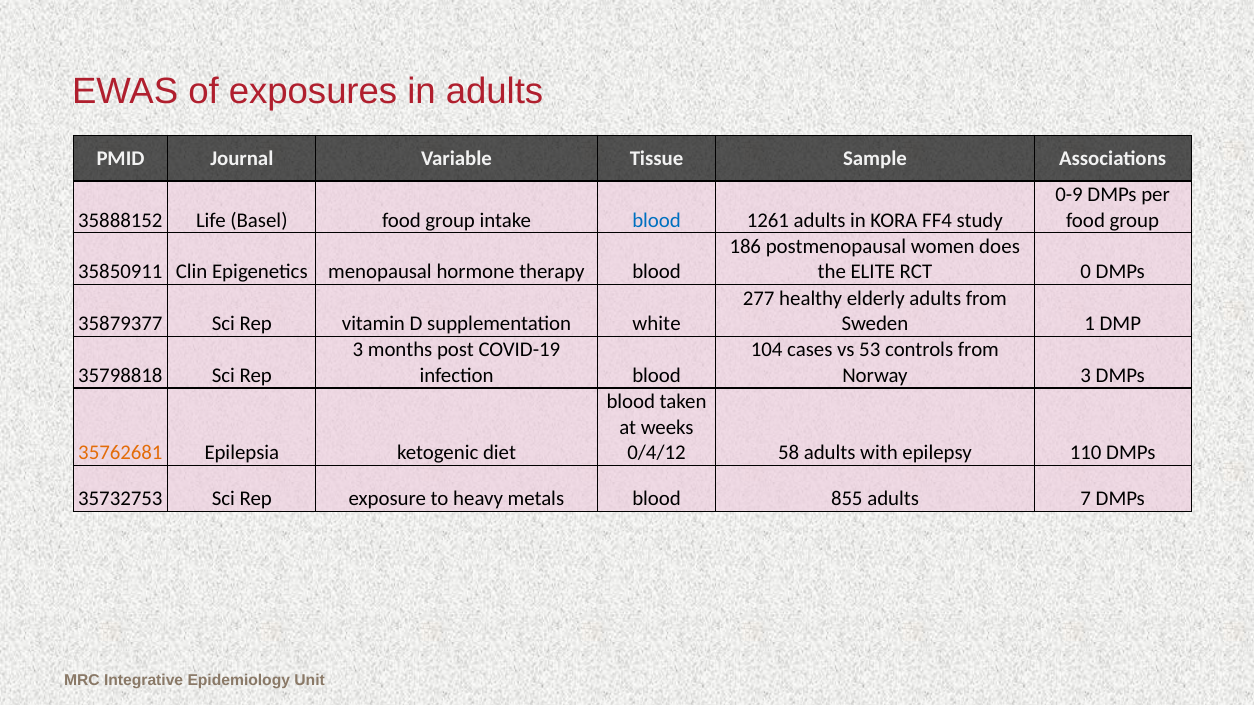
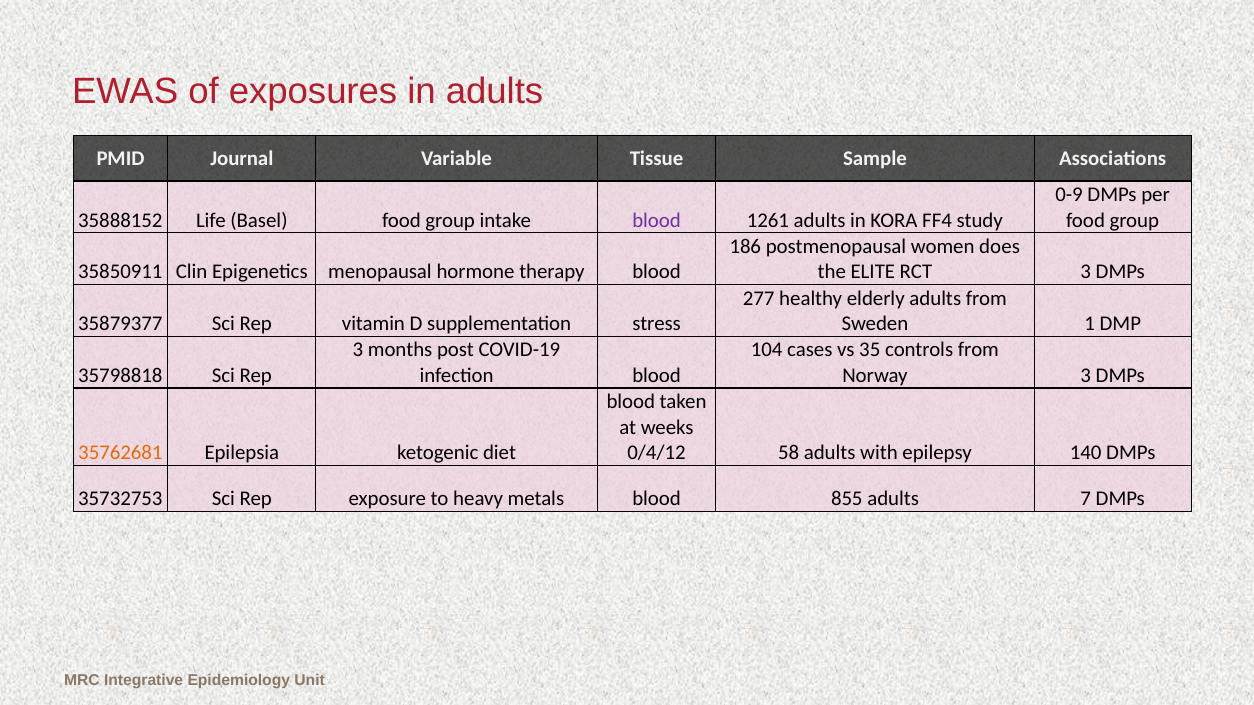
blood at (657, 220) colour: blue -> purple
RCT 0: 0 -> 3
white: white -> stress
53: 53 -> 35
110: 110 -> 140
